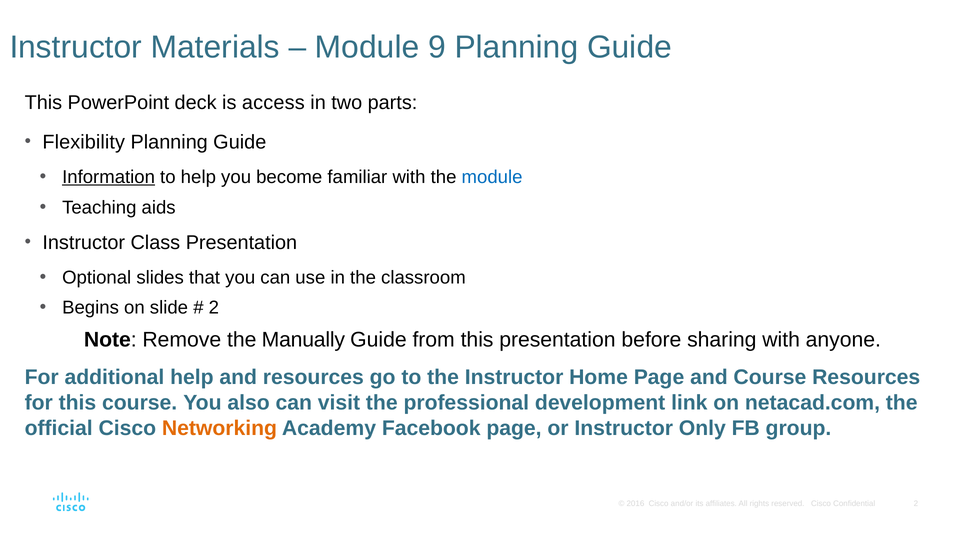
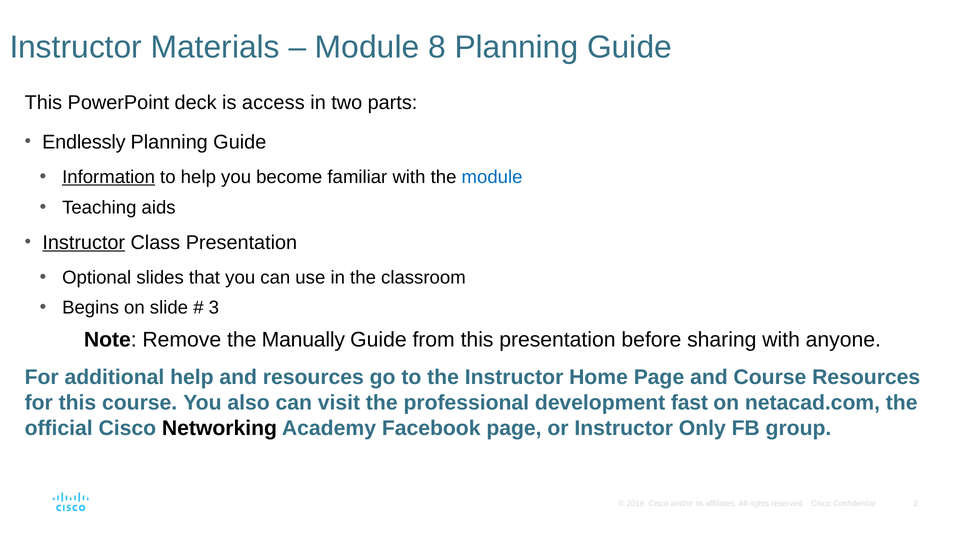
9: 9 -> 8
Flexibility: Flexibility -> Endlessly
Instructor at (84, 242) underline: none -> present
2 at (214, 308): 2 -> 3
link: link -> fast
Networking colour: orange -> black
